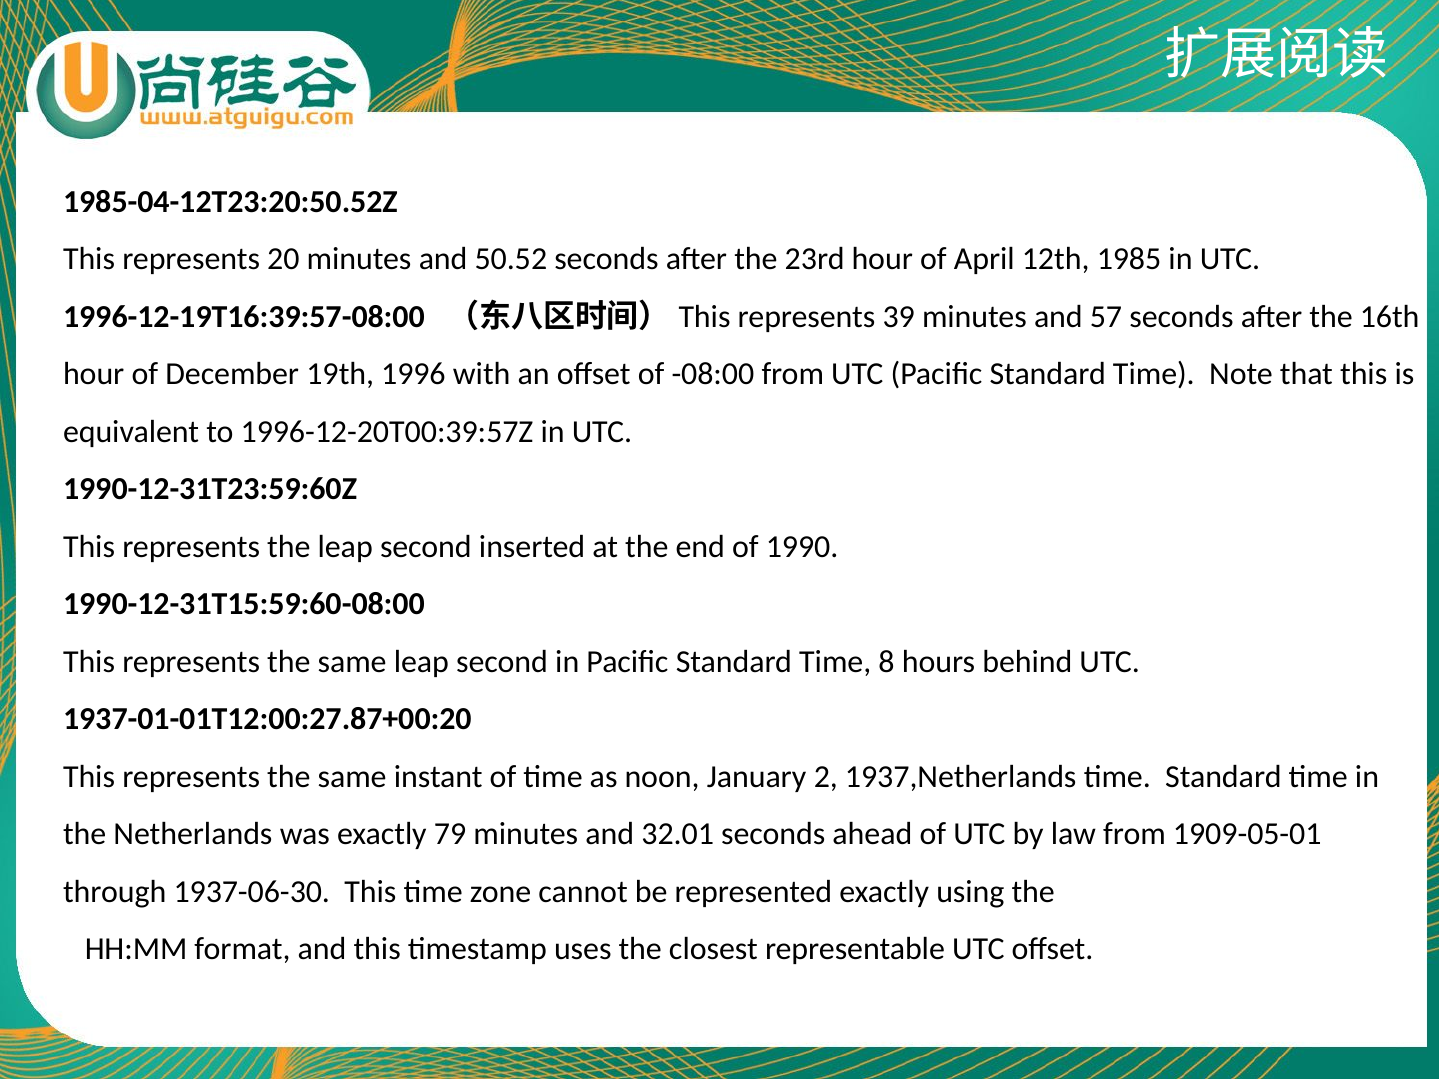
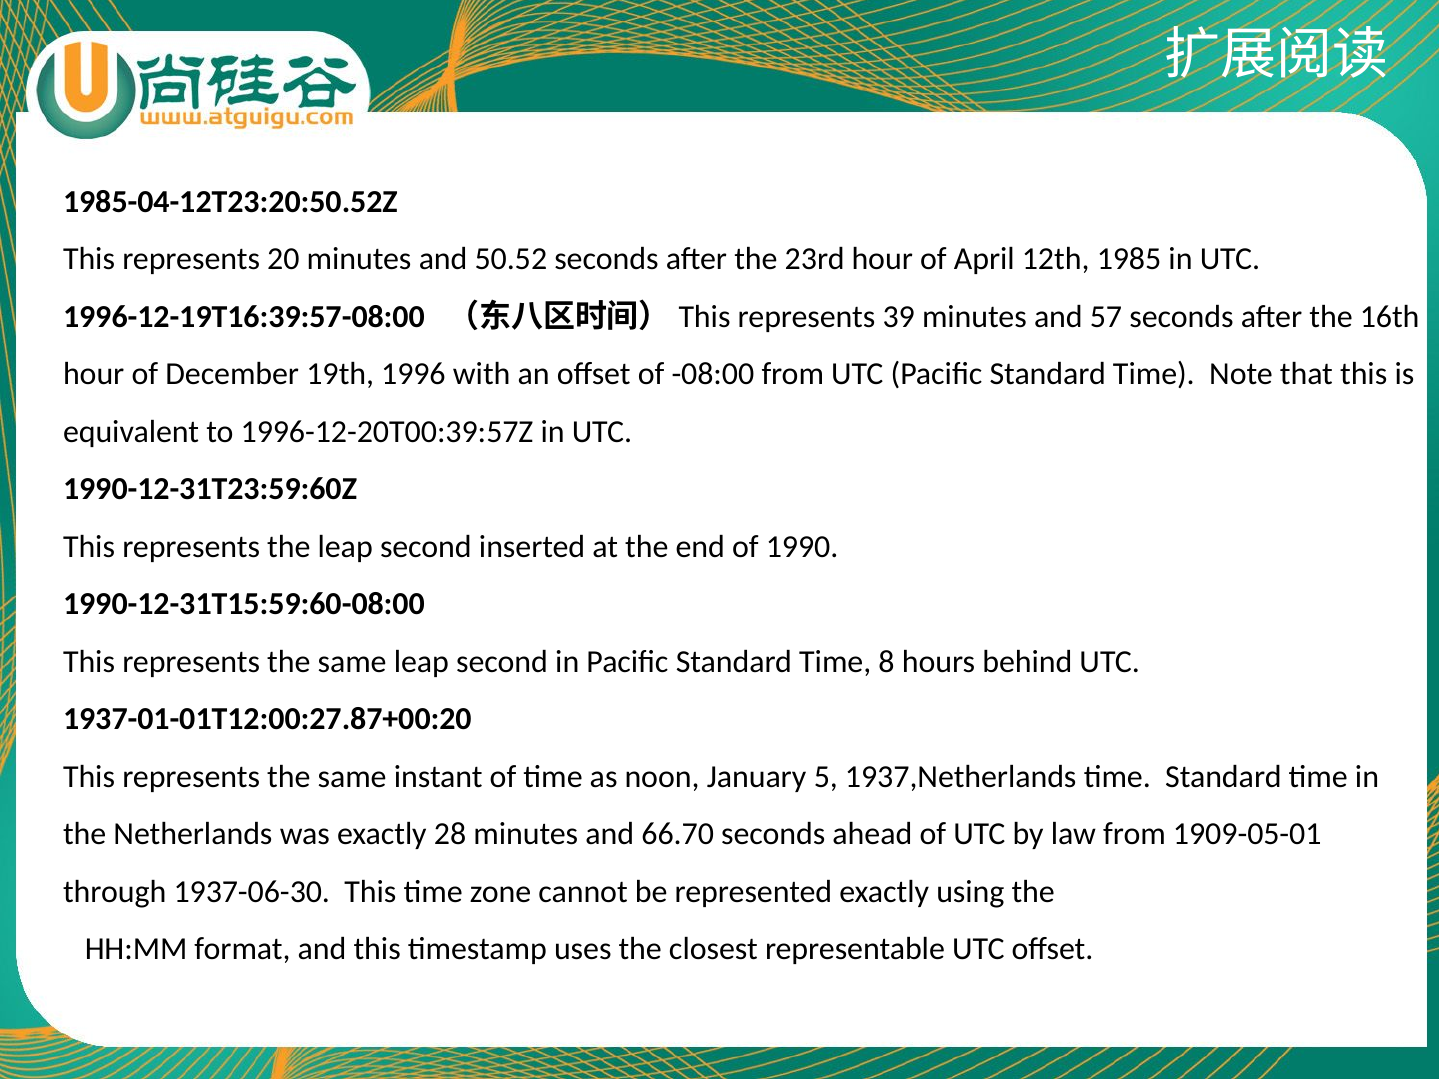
2: 2 -> 5
79: 79 -> 28
32.01: 32.01 -> 66.70
